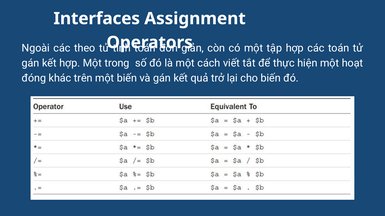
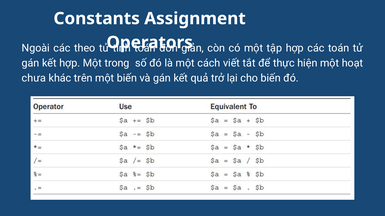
Interfaces: Interfaces -> Constants
đóng: đóng -> chưa
